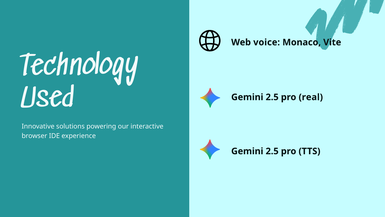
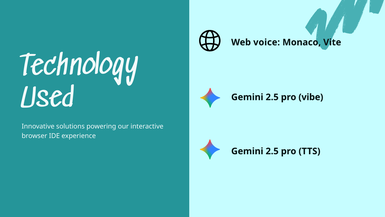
real: real -> vibe
